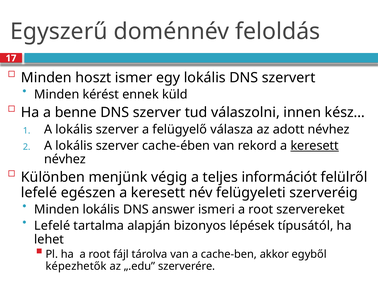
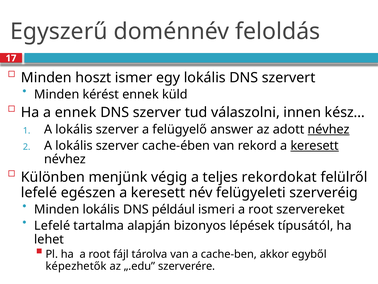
a benne: benne -> ennek
válasza: válasza -> answer
névhez at (329, 129) underline: none -> present
információt: információt -> rekordokat
answer: answer -> például
